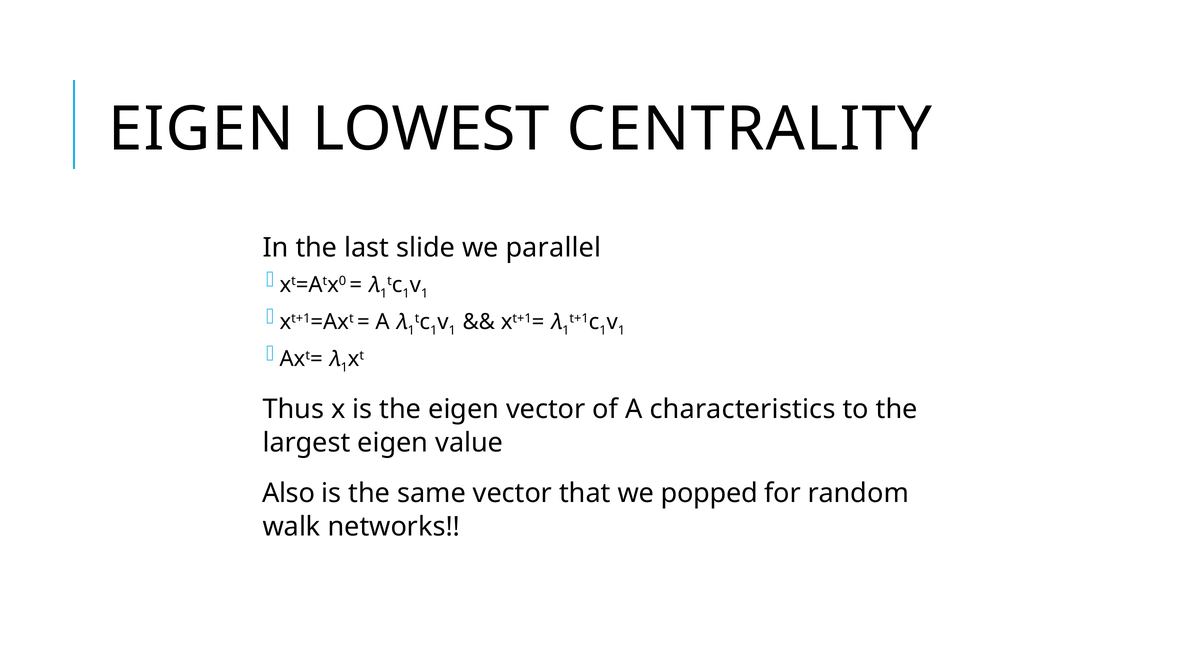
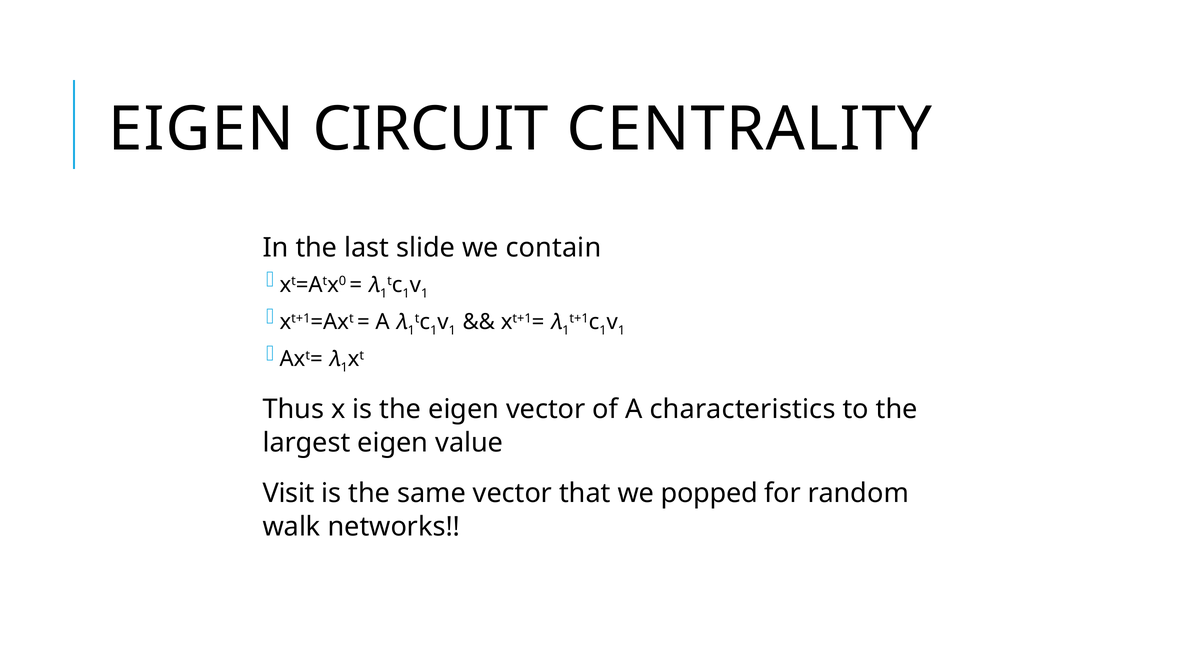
LOWEST: LOWEST -> CIRCUIT
parallel: parallel -> contain
Also: Also -> Visit
